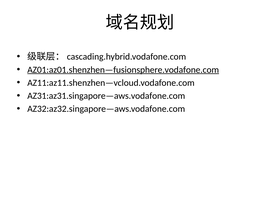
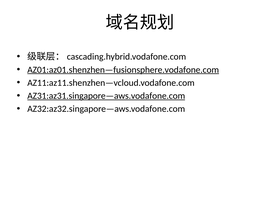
AZ31:az31.singapore—aws.vodafone.com underline: none -> present
